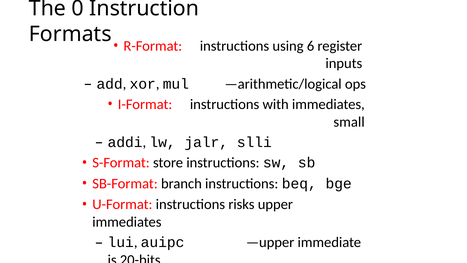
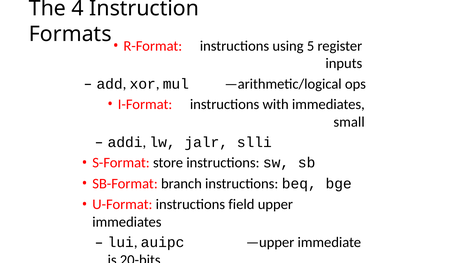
0: 0 -> 4
6: 6 -> 5
risks: risks -> field
